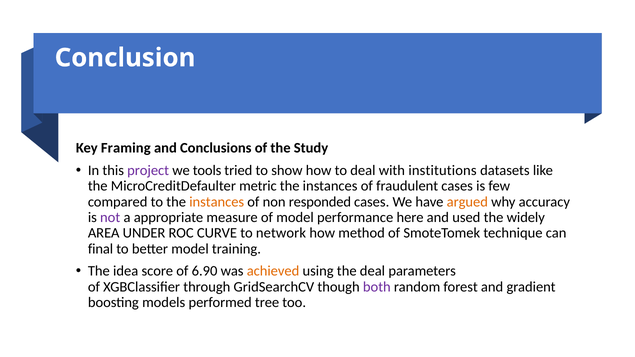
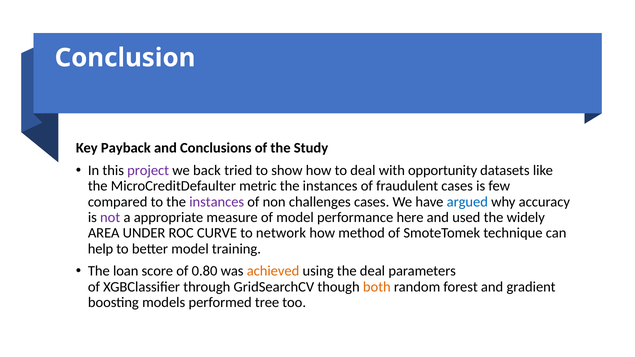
Framing: Framing -> Payback
tools: tools -> back
institutions: institutions -> opportunity
instances at (217, 202) colour: orange -> purple
responded: responded -> challenges
argued colour: orange -> blue
final: final -> help
idea: idea -> loan
6.90: 6.90 -> 0.80
both colour: purple -> orange
